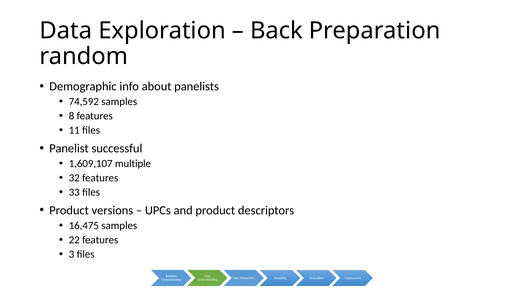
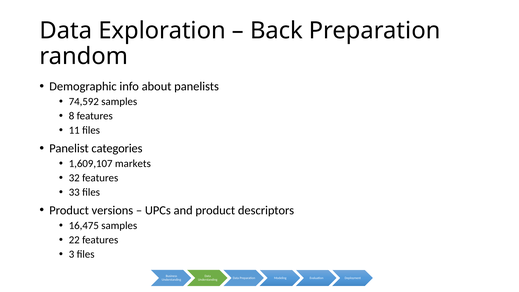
successful: successful -> categories
multiple: multiple -> markets
